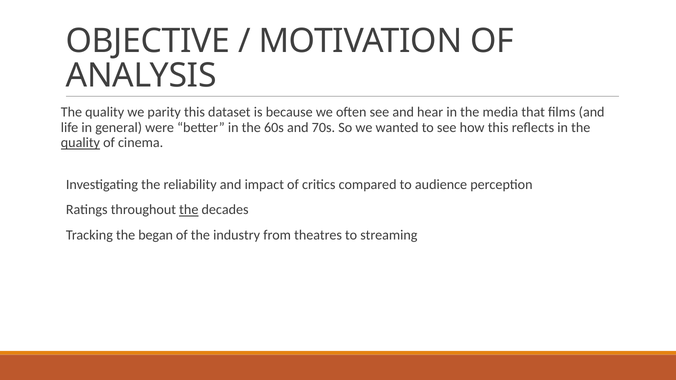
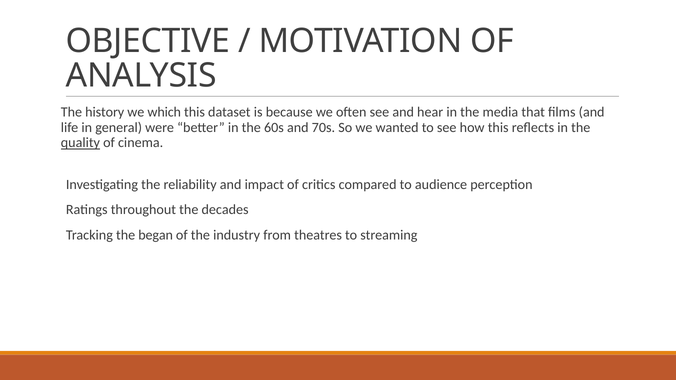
quality at (105, 112): quality -> history
parity: parity -> which
the at (189, 210) underline: present -> none
